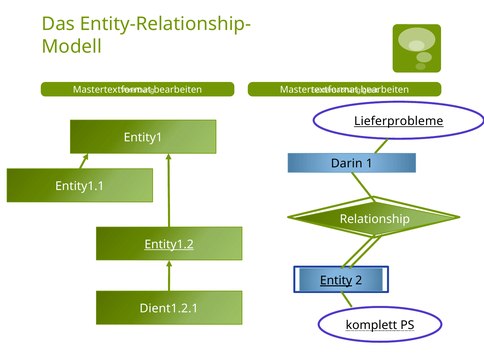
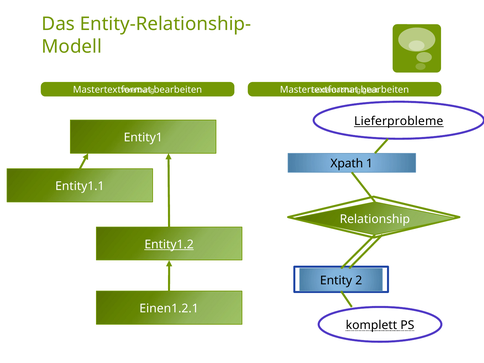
Darin: Darin -> Xpath
Entity underline: present -> none
Dient1.2.1: Dient1.2.1 -> Einen1.2.1
